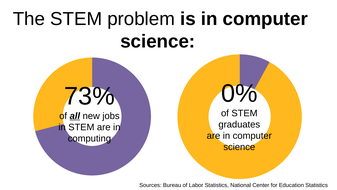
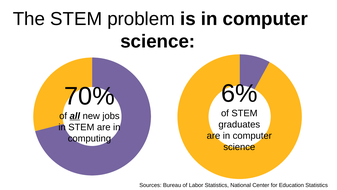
0%: 0% -> 6%
73%: 73% -> 70%
